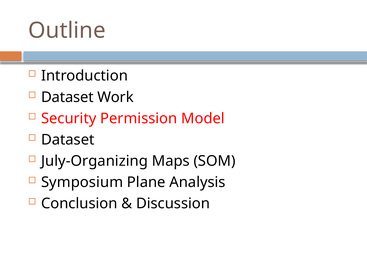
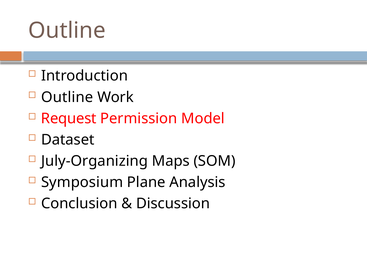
Dataset at (67, 97): Dataset -> Outline
Security: Security -> Request
